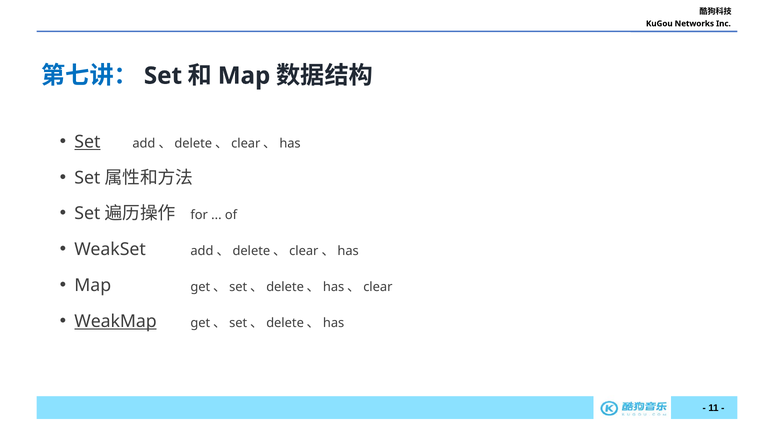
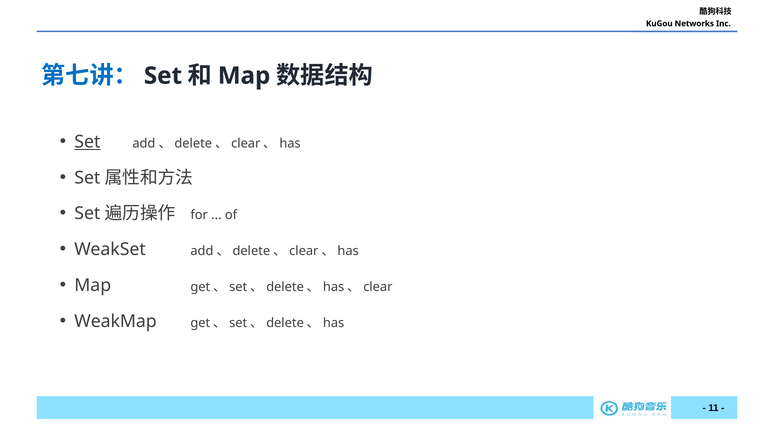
WeakMap underline: present -> none
